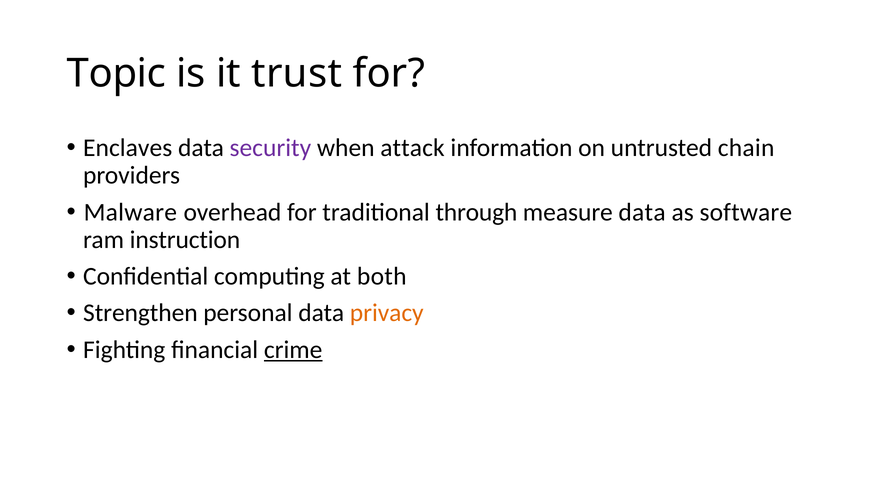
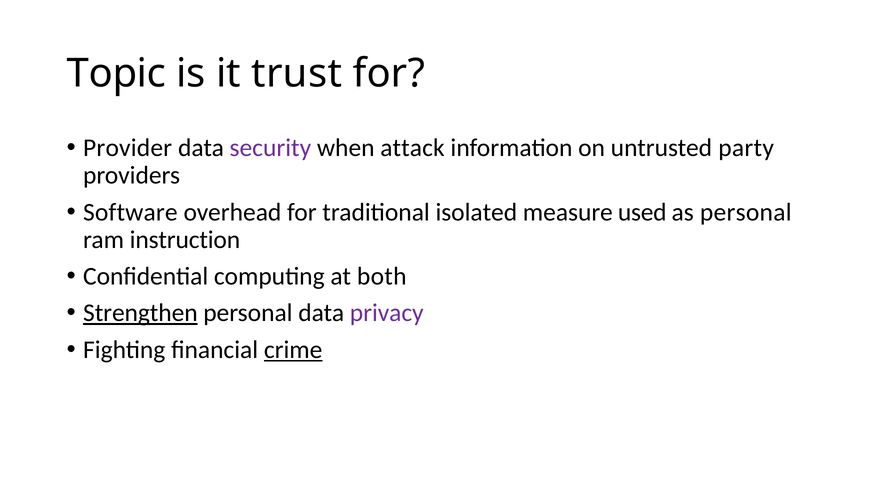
Enclaves: Enclaves -> Provider
chain: chain -> party
Malware: Malware -> Software
through: through -> isolated
measure data: data -> used
as software: software -> personal
Strengthen underline: none -> present
privacy colour: orange -> purple
